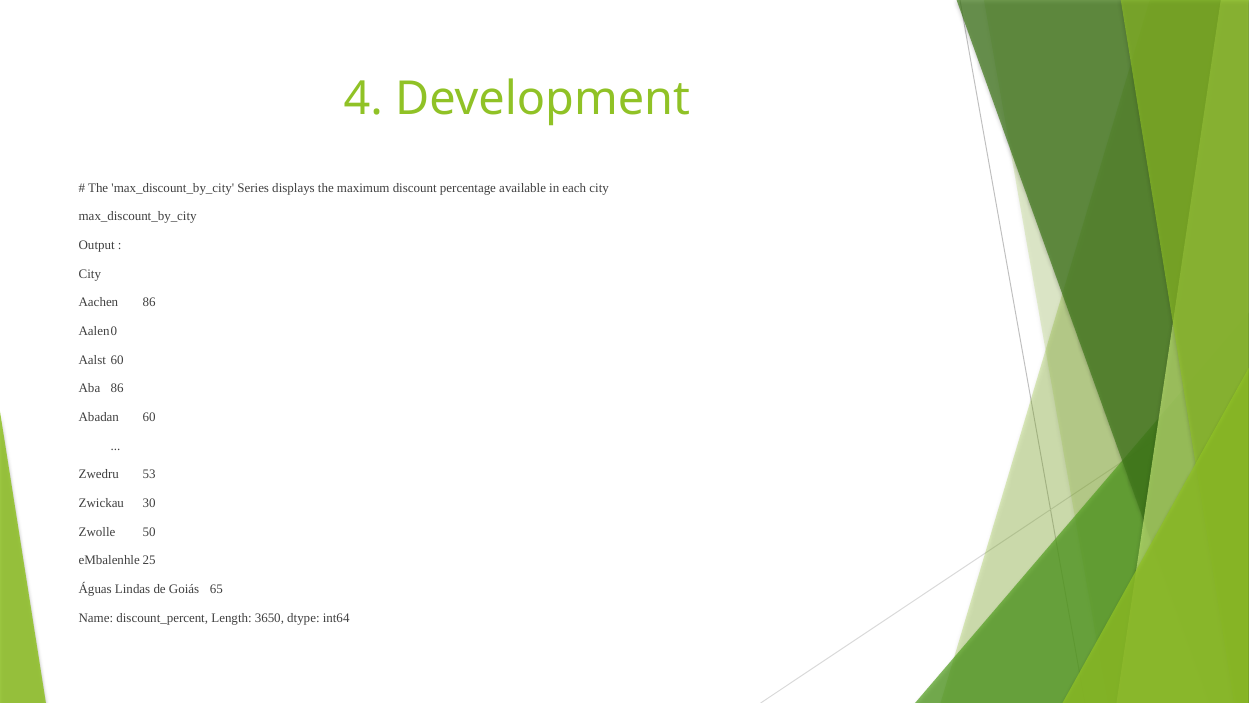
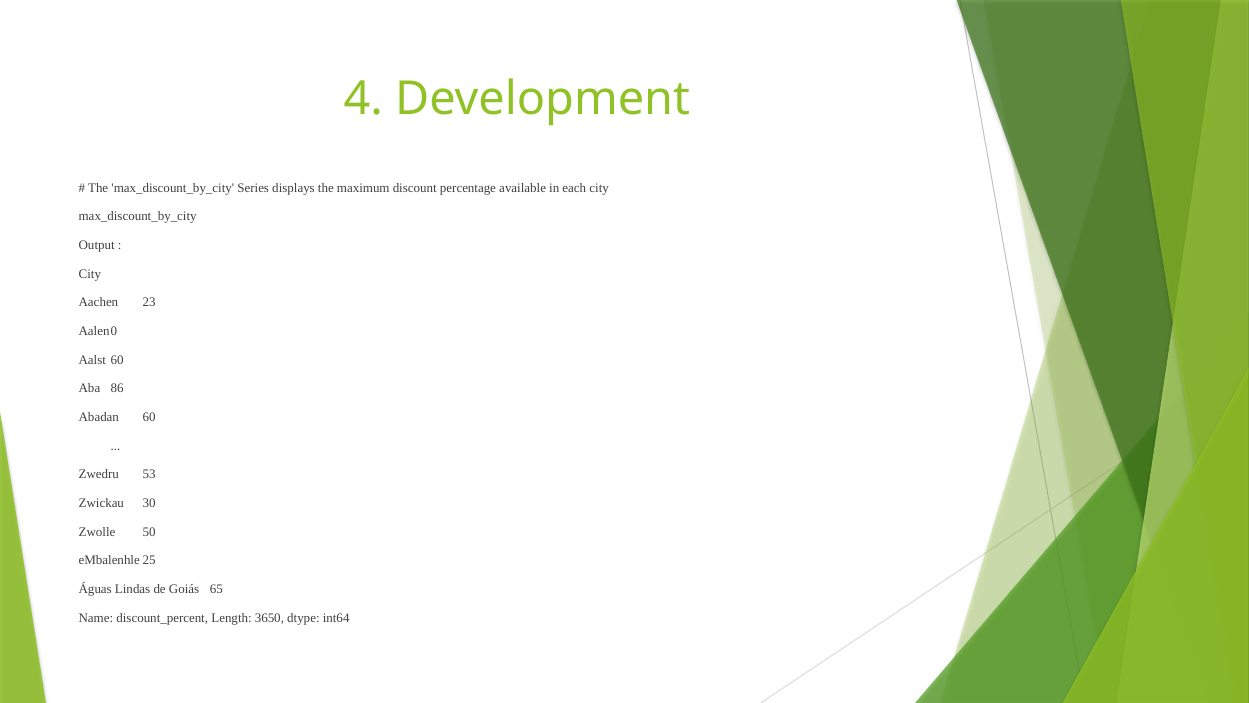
Aachen 86: 86 -> 23
